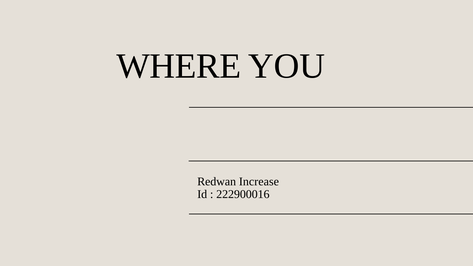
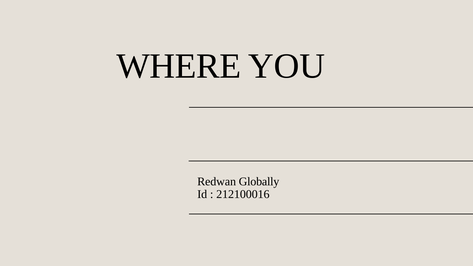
Increase: Increase -> Globally
222900016: 222900016 -> 212100016
